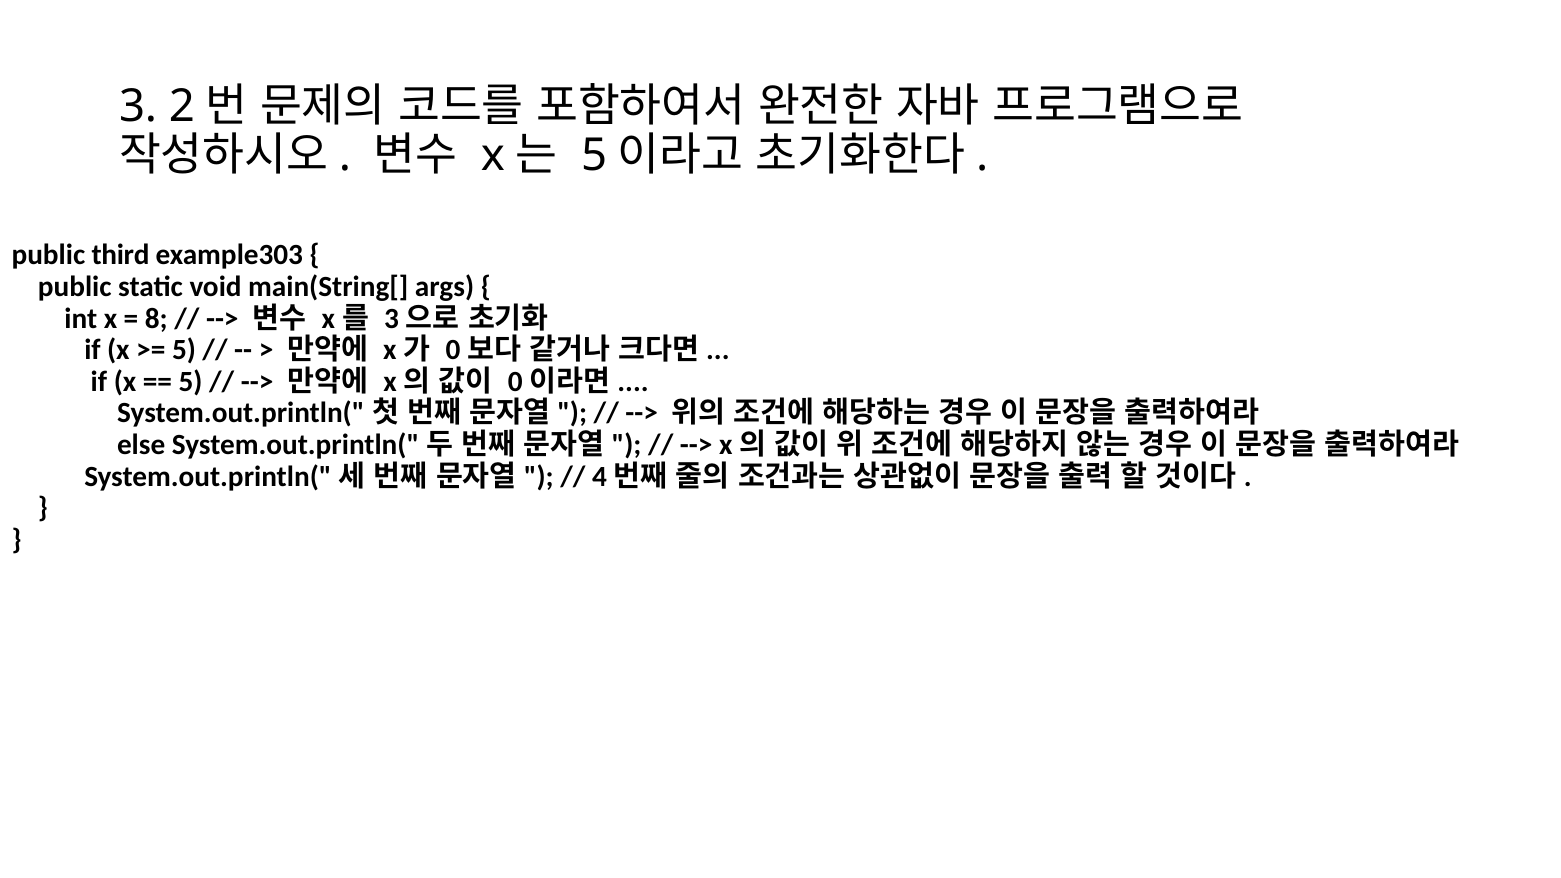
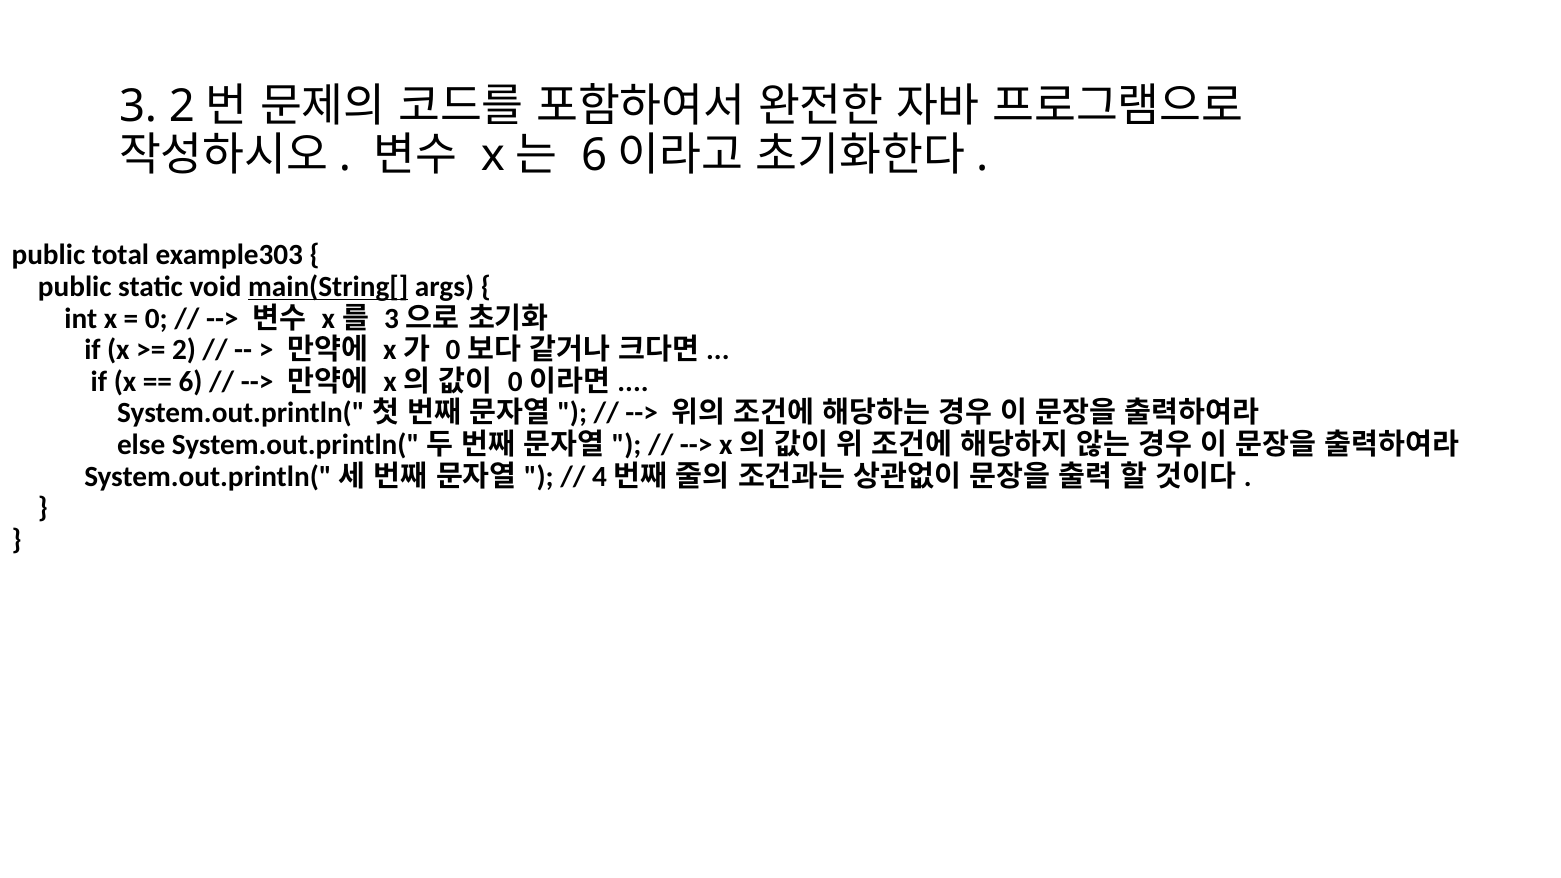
5 at (594, 156): 5 -> 6
third: third -> total
main(String[ underline: none -> present
8: 8 -> 0
5 at (184, 350): 5 -> 2
5 at (191, 382): 5 -> 6
